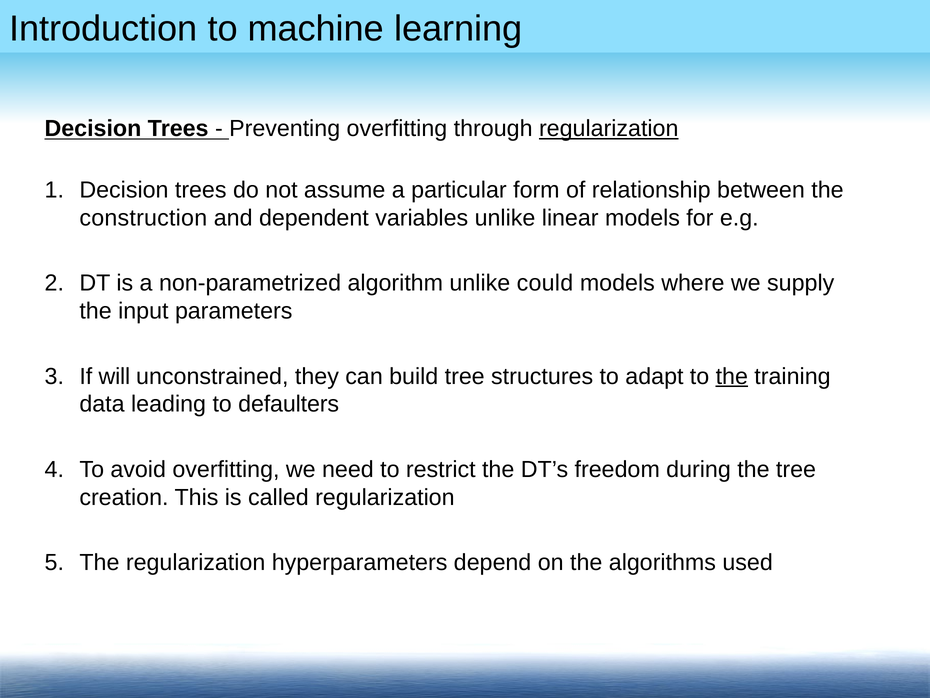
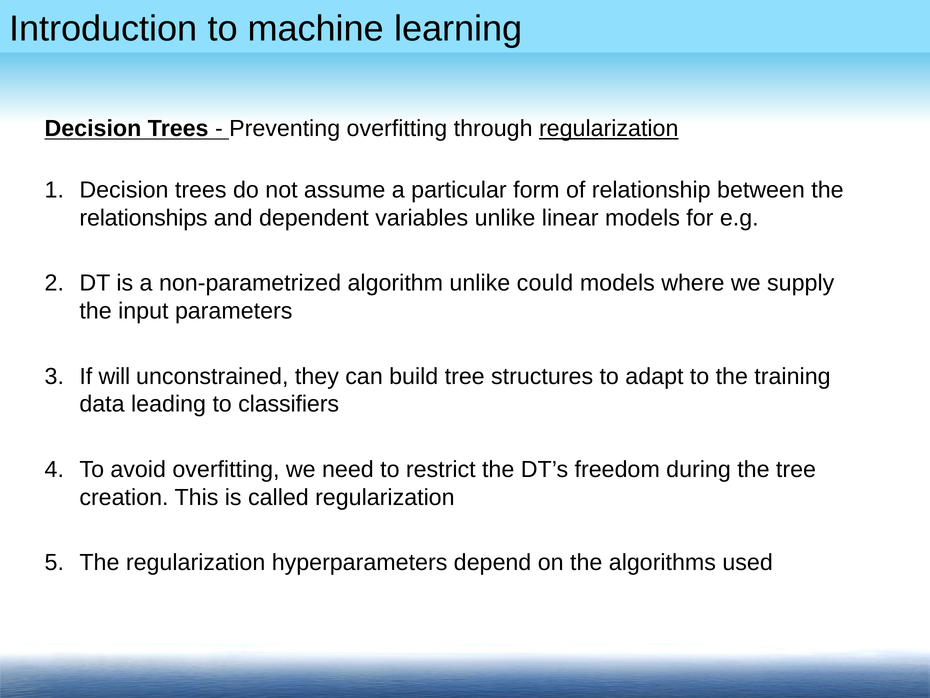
construction: construction -> relationships
the at (732, 376) underline: present -> none
defaulters: defaulters -> classifiers
